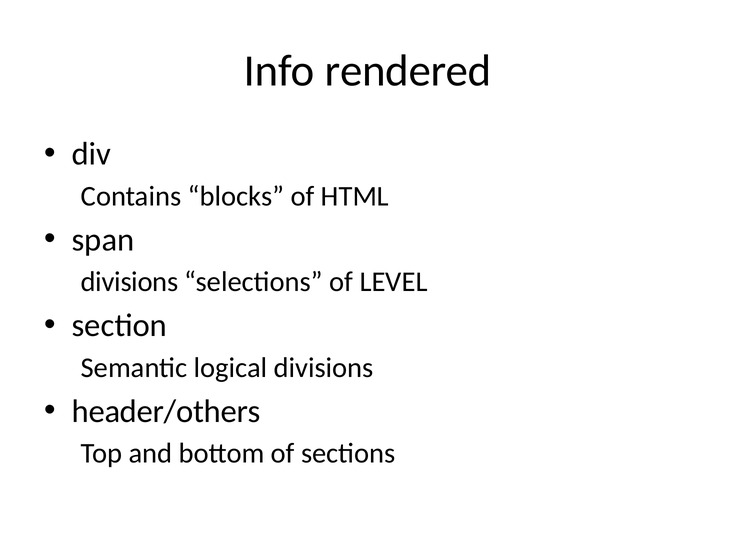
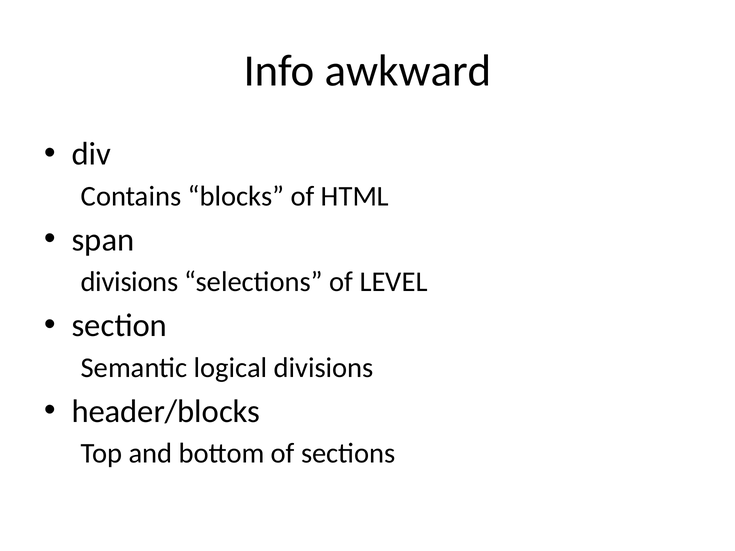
rendered: rendered -> awkward
header/others: header/others -> header/blocks
